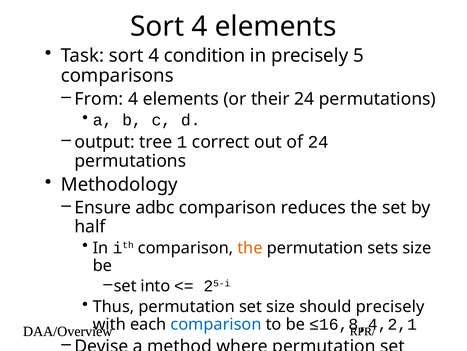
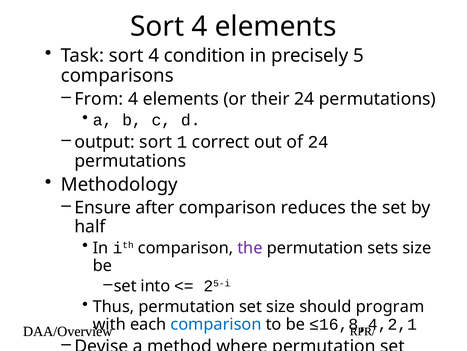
output tree: tree -> sort
adbc: adbc -> after
the at (250, 247) colour: orange -> purple
should precisely: precisely -> program
